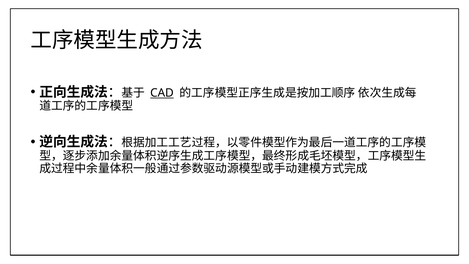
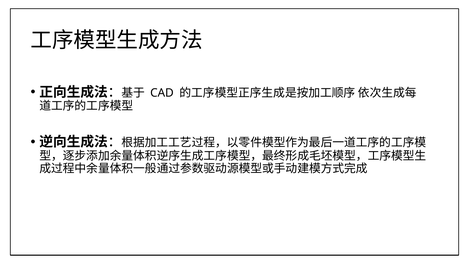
CAD underline: present -> none
